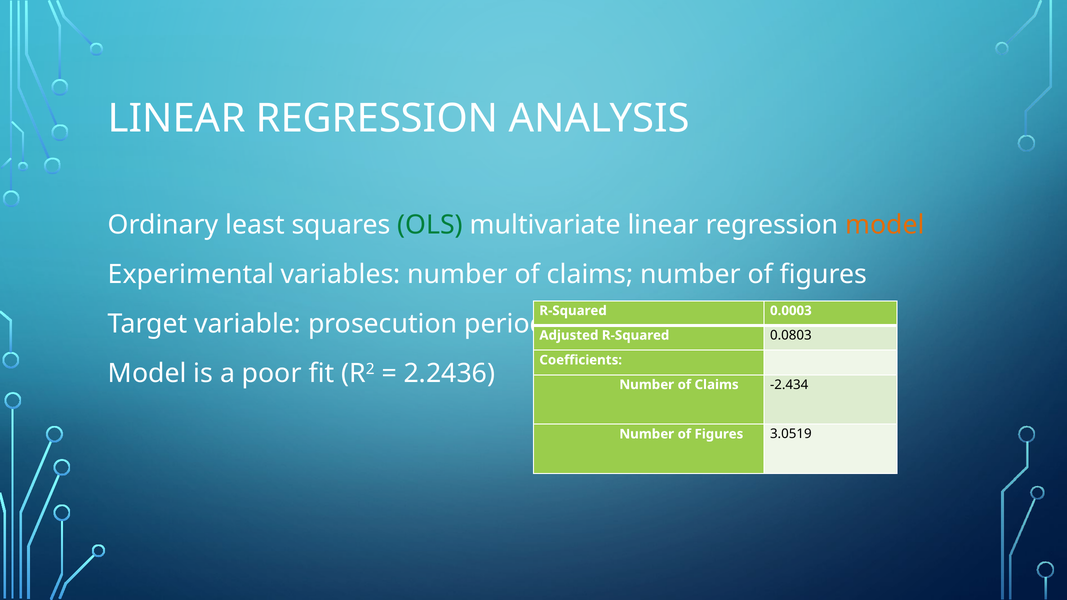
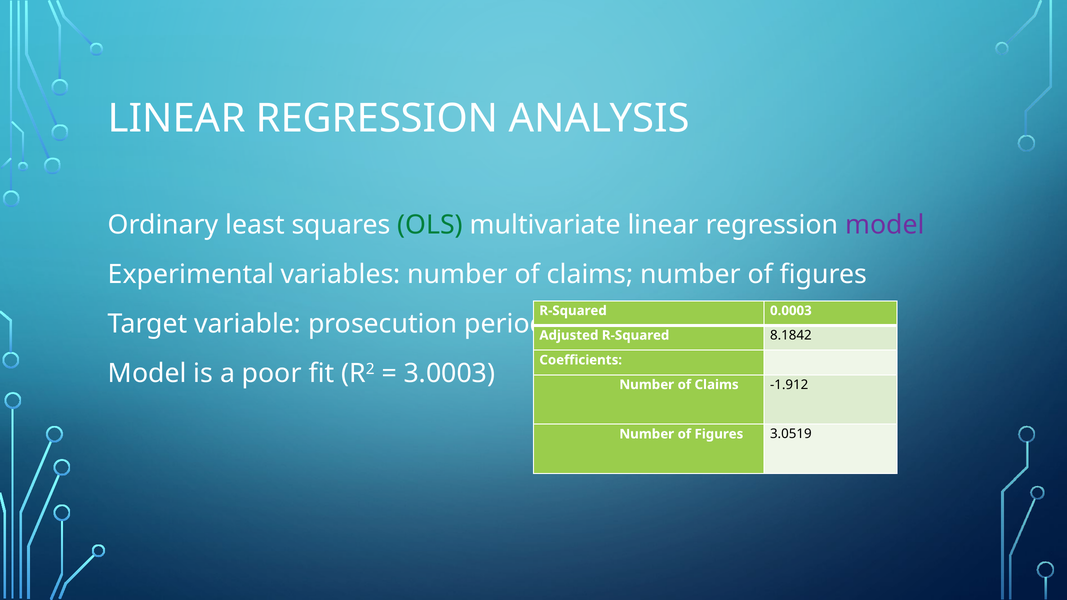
model at (885, 225) colour: orange -> purple
0.0803: 0.0803 -> 8.1842
2.2436: 2.2436 -> 3.0003
-2.434: -2.434 -> -1.912
